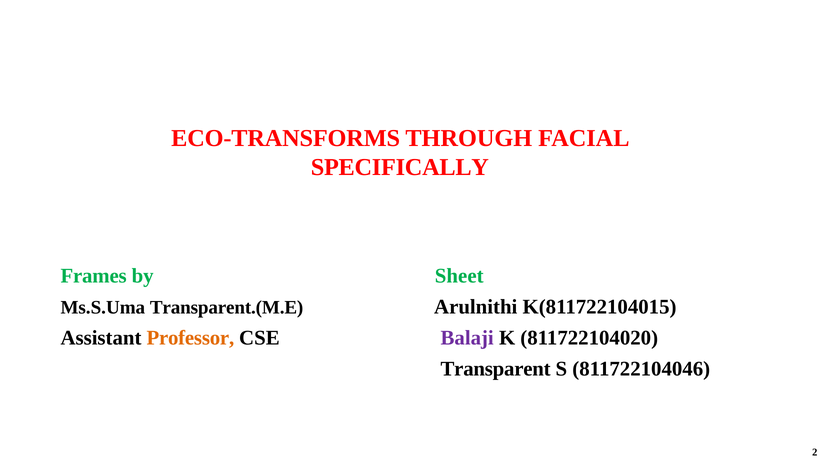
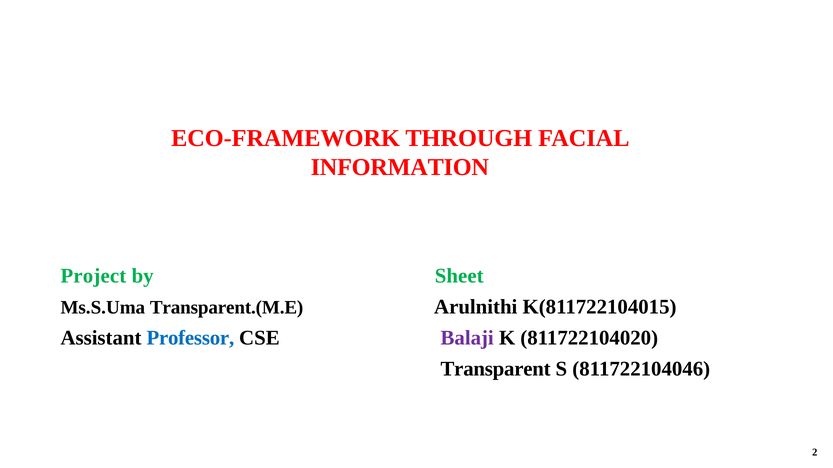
ECO-TRANSFORMS: ECO-TRANSFORMS -> ECO-FRAMEWORK
SPECIFICALLY: SPECIFICALLY -> INFORMATION
Frames: Frames -> Project
Professor colour: orange -> blue
